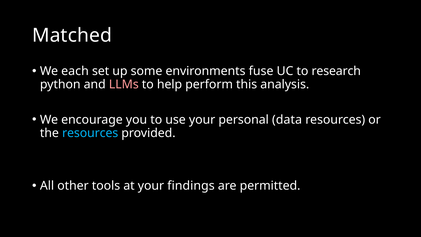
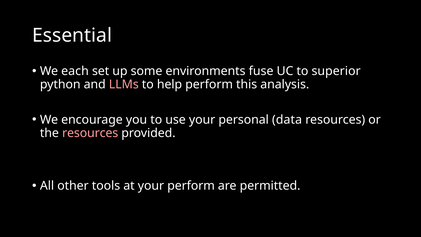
Matched: Matched -> Essential
research: research -> superior
resources at (90, 133) colour: light blue -> pink
your findings: findings -> perform
